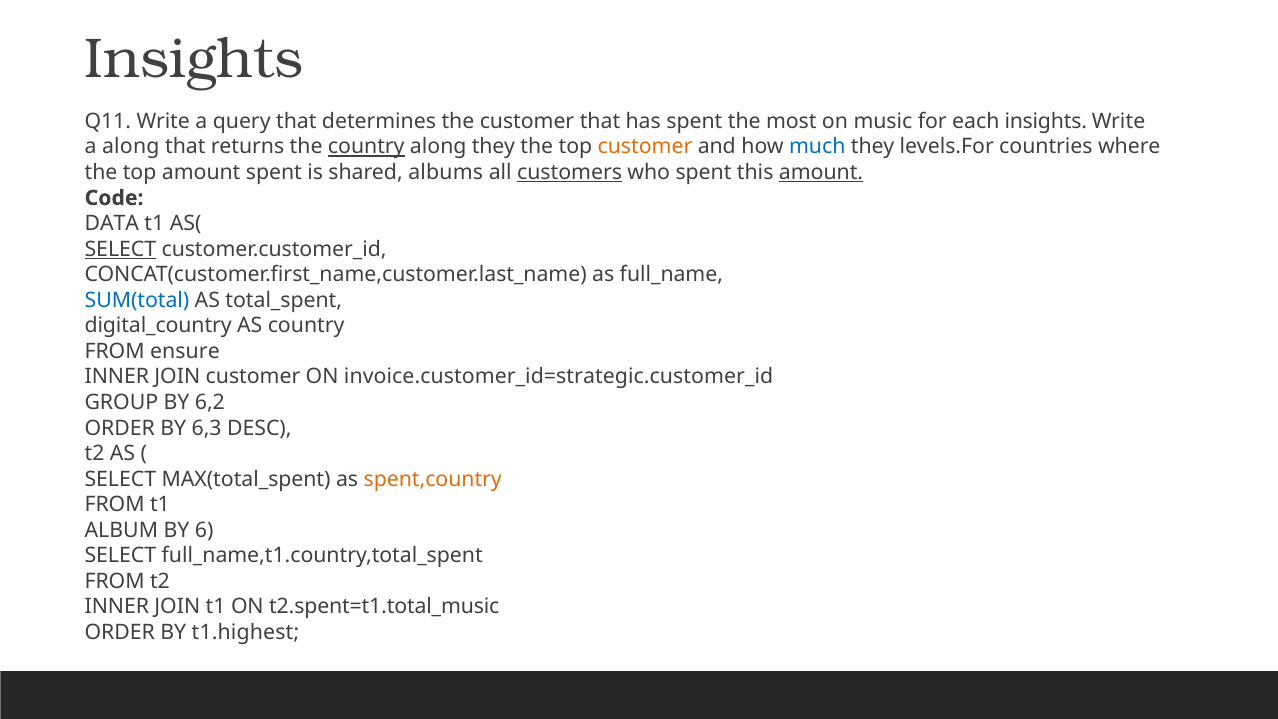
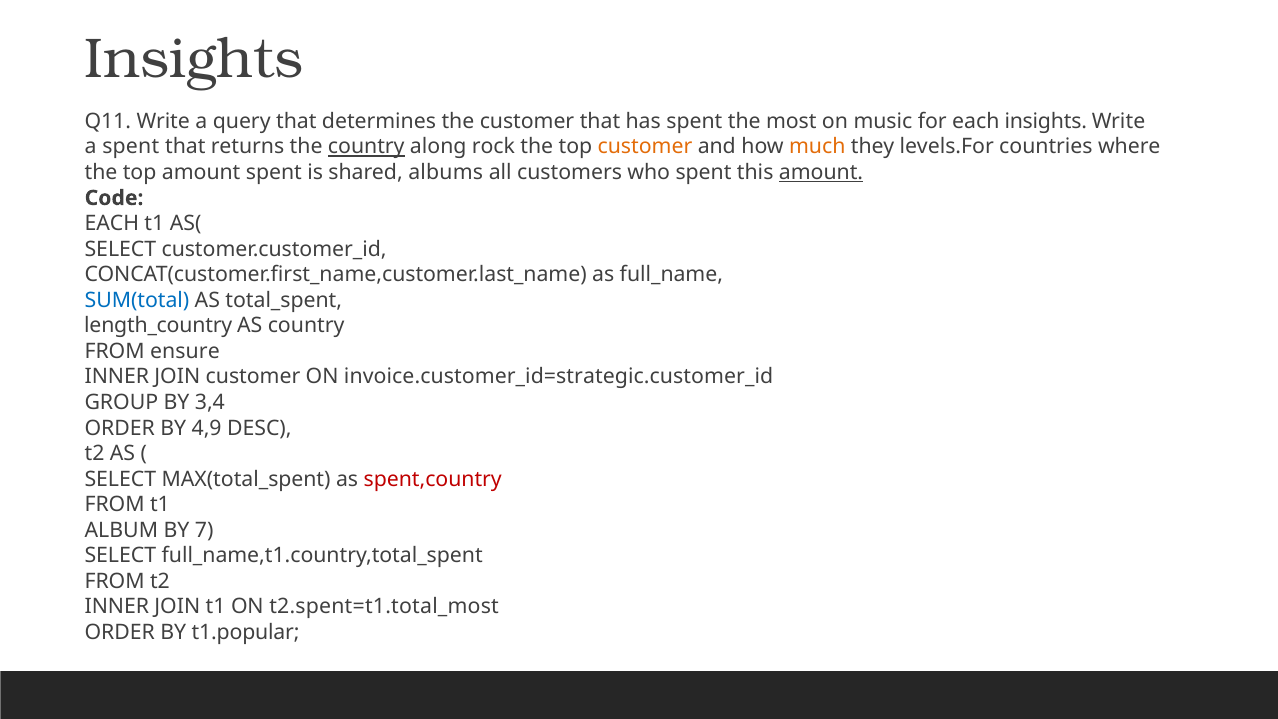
a along: along -> spent
along they: they -> rock
much colour: blue -> orange
customers underline: present -> none
DATA at (112, 224): DATA -> EACH
SELECT at (120, 249) underline: present -> none
digital_country: digital_country -> length_country
6,2: 6,2 -> 3,4
6,3: 6,3 -> 4,9
spent,country colour: orange -> red
6: 6 -> 7
t2.spent=t1.total_music: t2.spent=t1.total_music -> t2.spent=t1.total_most
t1.highest: t1.highest -> t1.popular
